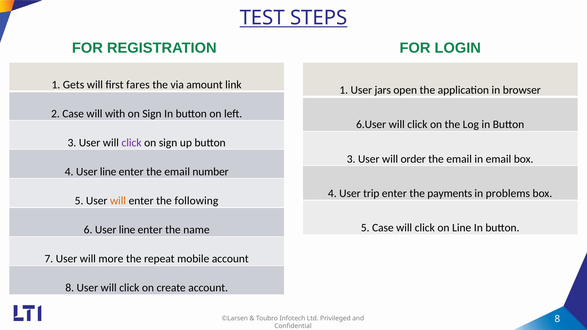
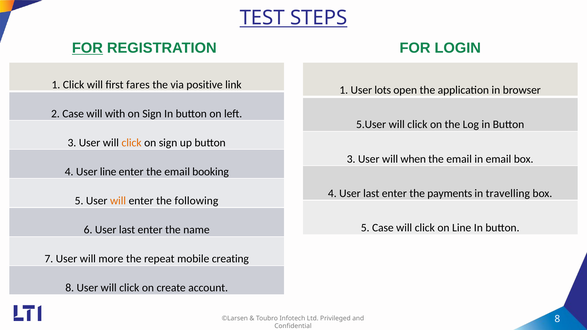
FOR at (87, 48) underline: none -> present
1 Gets: Gets -> Click
amount: amount -> positive
jars: jars -> lots
6.User: 6.User -> 5.User
click at (132, 143) colour: purple -> orange
order: order -> when
number: number -> booking
4 User trip: trip -> last
problems: problems -> travelling
6 User line: line -> last
mobile account: account -> creating
